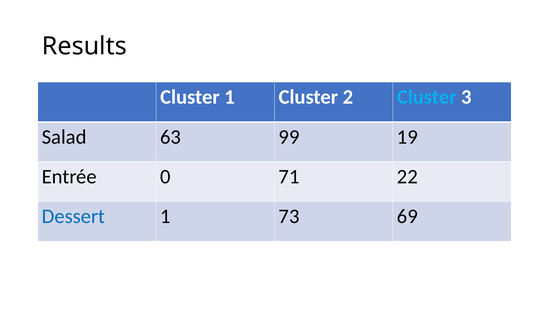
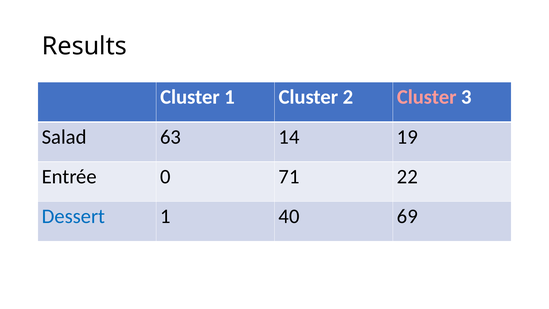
Cluster at (427, 97) colour: light blue -> pink
99: 99 -> 14
73: 73 -> 40
